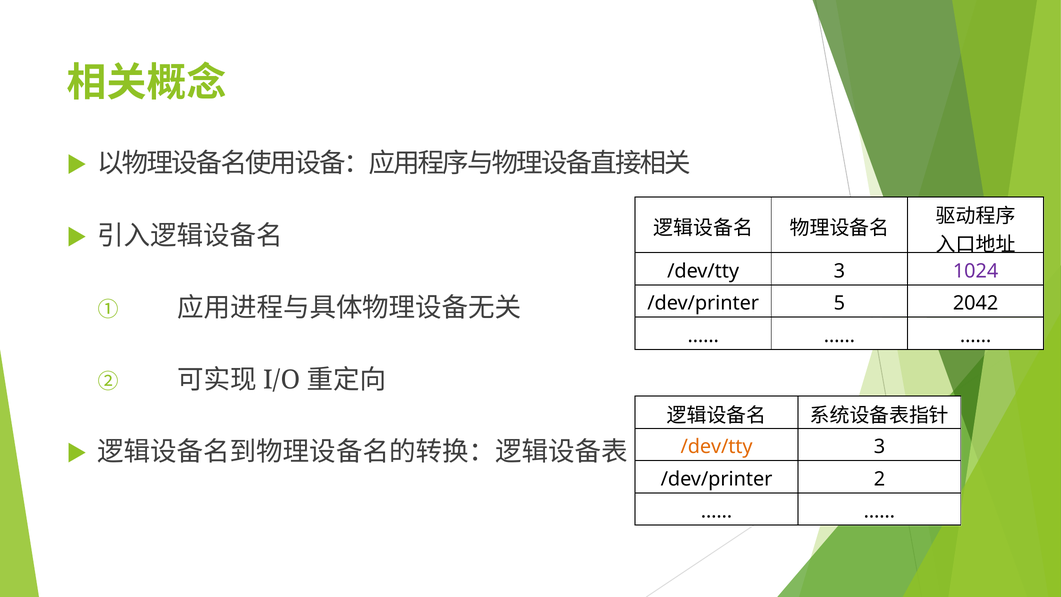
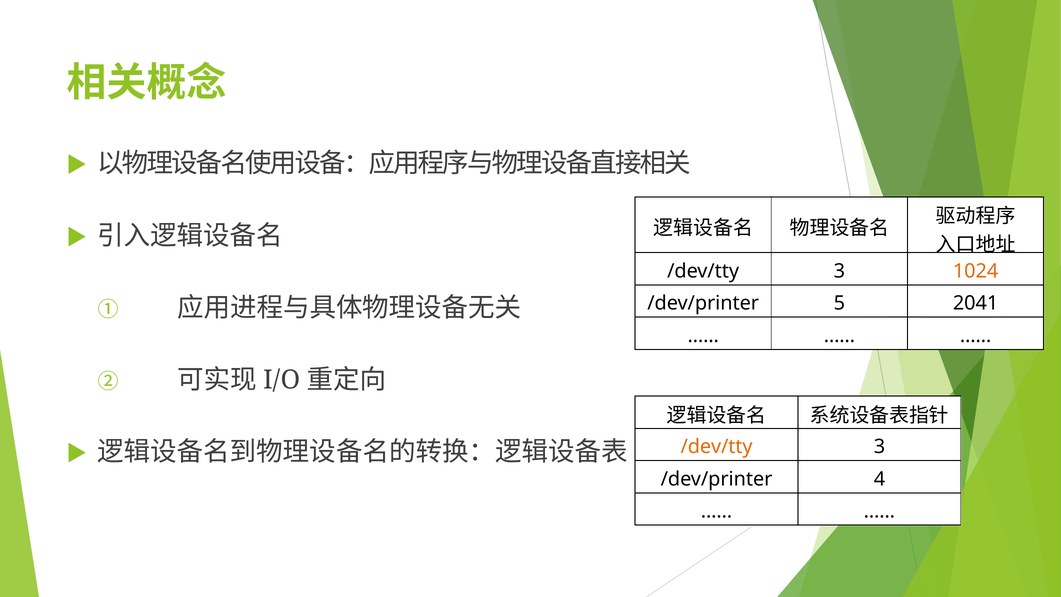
1024 colour: purple -> orange
2042: 2042 -> 2041
2: 2 -> 4
